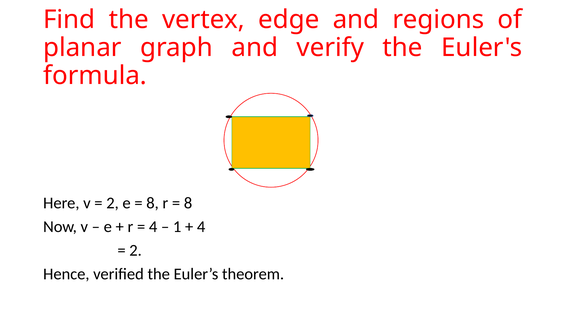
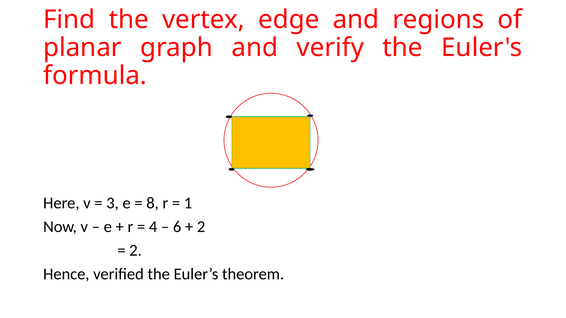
2 at (112, 203): 2 -> 3
8 at (188, 203): 8 -> 1
1: 1 -> 6
4 at (201, 227): 4 -> 2
